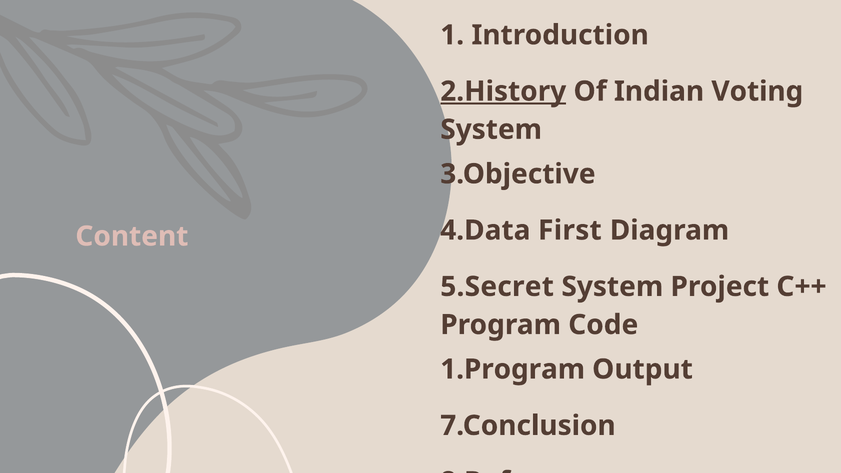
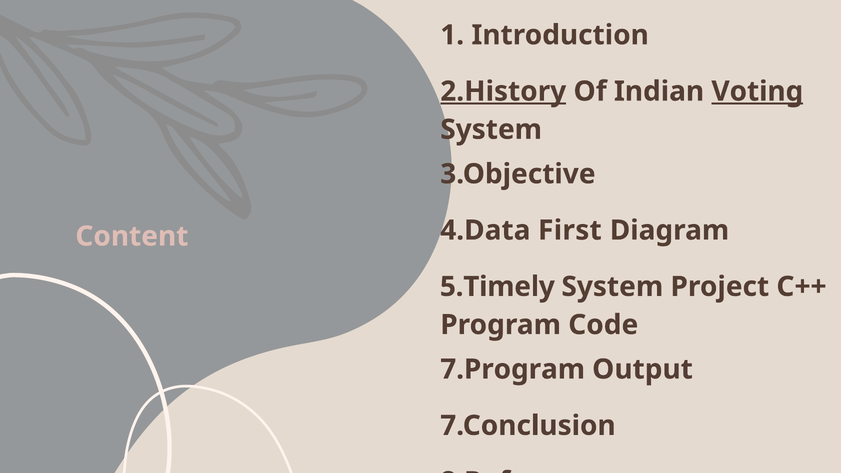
Voting underline: none -> present
5.Secret: 5.Secret -> 5.Timely
1.Program: 1.Program -> 7.Program
